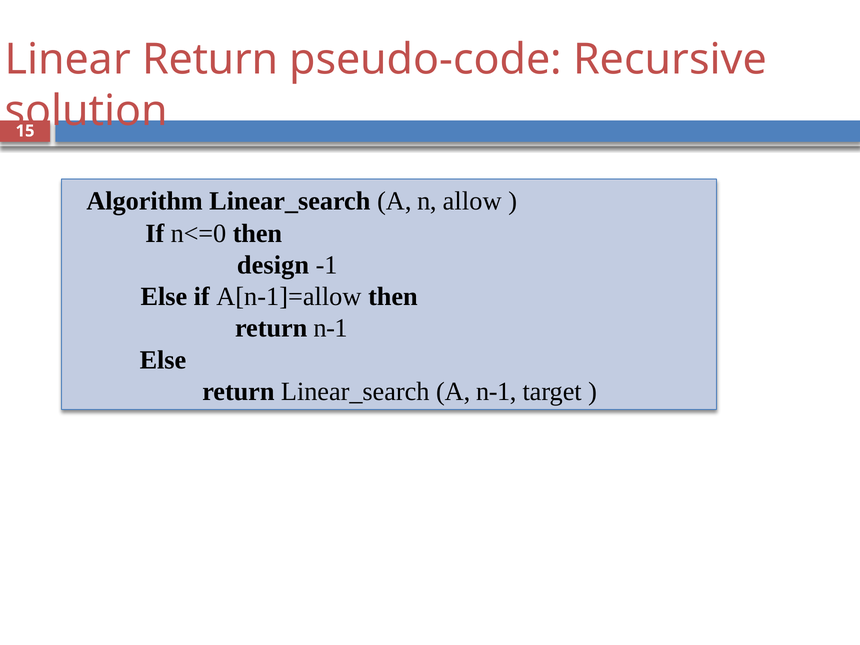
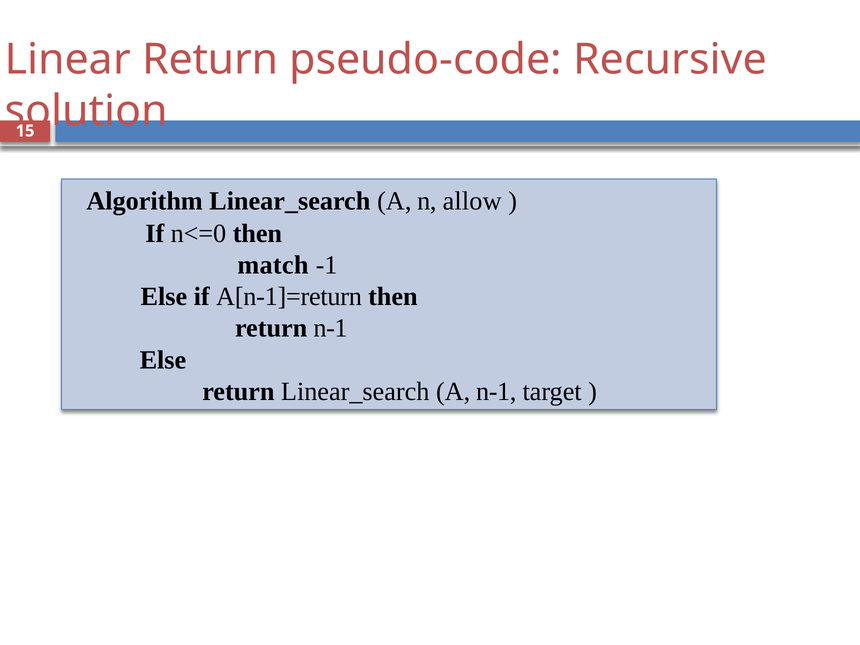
design: design -> match
A[n-1]=allow: A[n-1]=allow -> A[n-1]=return
